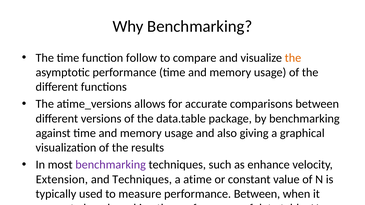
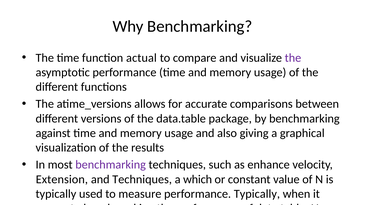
function follow: follow -> actual
the at (293, 58) colour: orange -> purple
atime: atime -> which
performance Between: Between -> Typically
